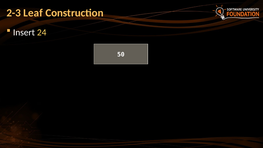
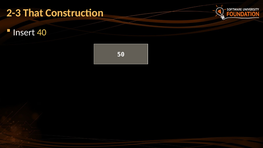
Leaf: Leaf -> That
24: 24 -> 40
